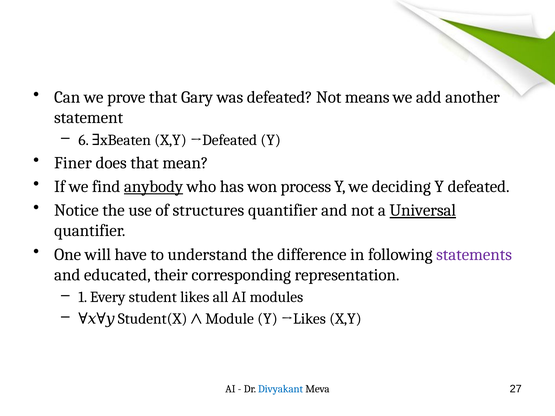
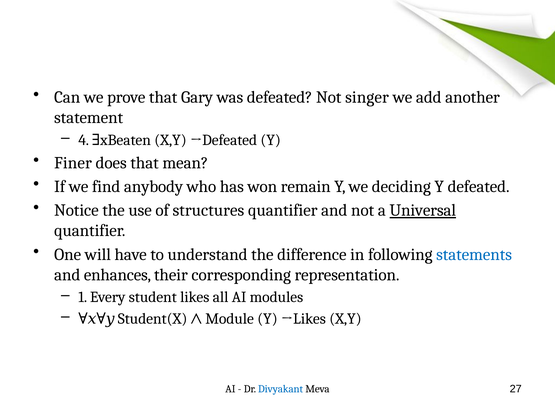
means: means -> singer
6: 6 -> 4
anybody underline: present -> none
process: process -> remain
statements colour: purple -> blue
educated: educated -> enhances
